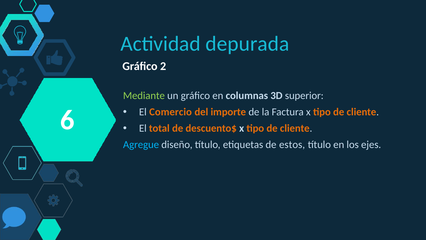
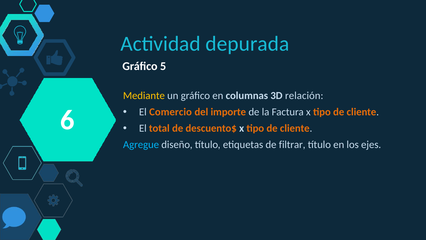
2: 2 -> 5
Mediante colour: light green -> yellow
superior: superior -> relación
estos: estos -> filtrar
